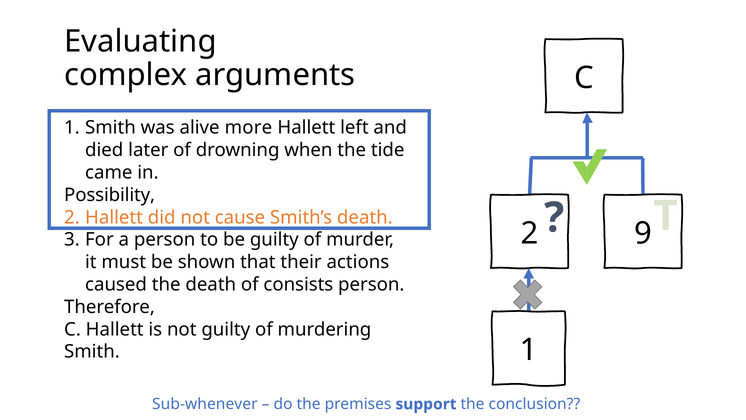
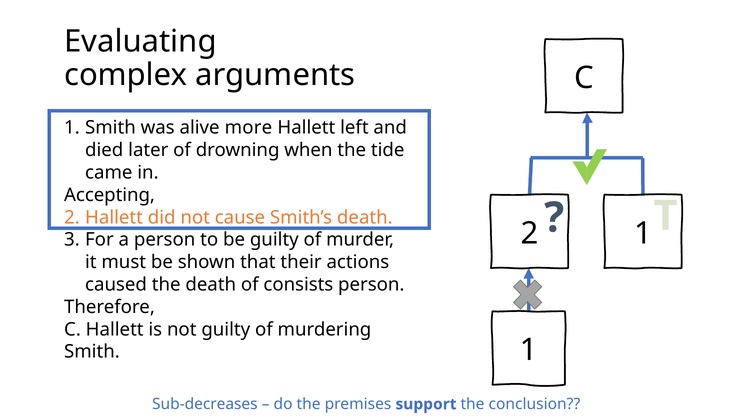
Possibility: Possibility -> Accepting
2 9: 9 -> 1
Sub-whenever: Sub-whenever -> Sub-decreases
